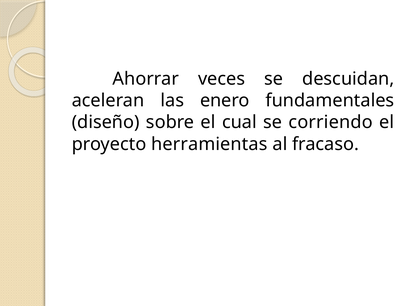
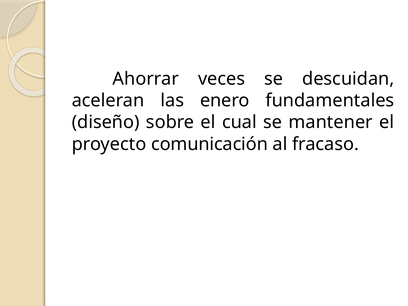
corriendo: corriendo -> mantener
herramientas: herramientas -> comunicación
